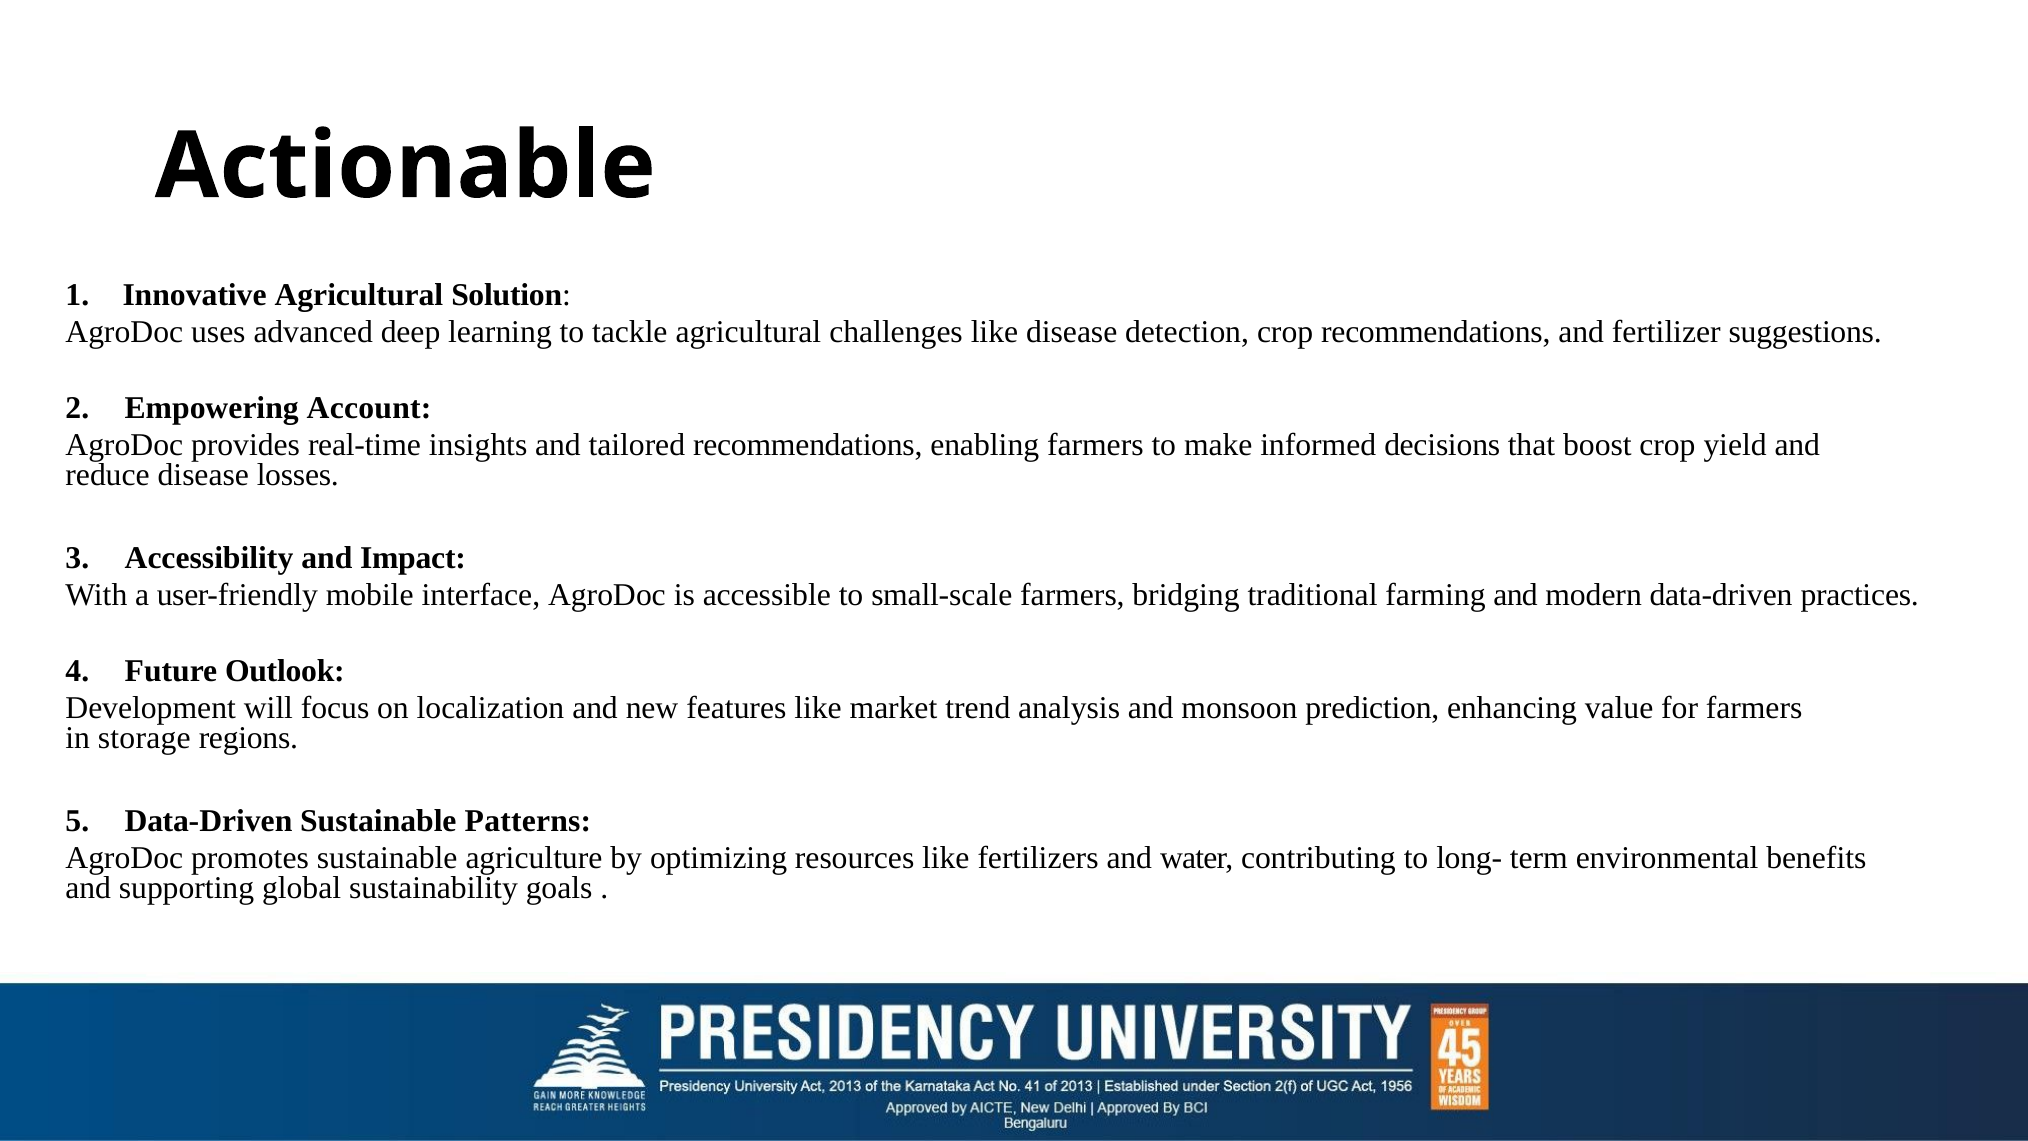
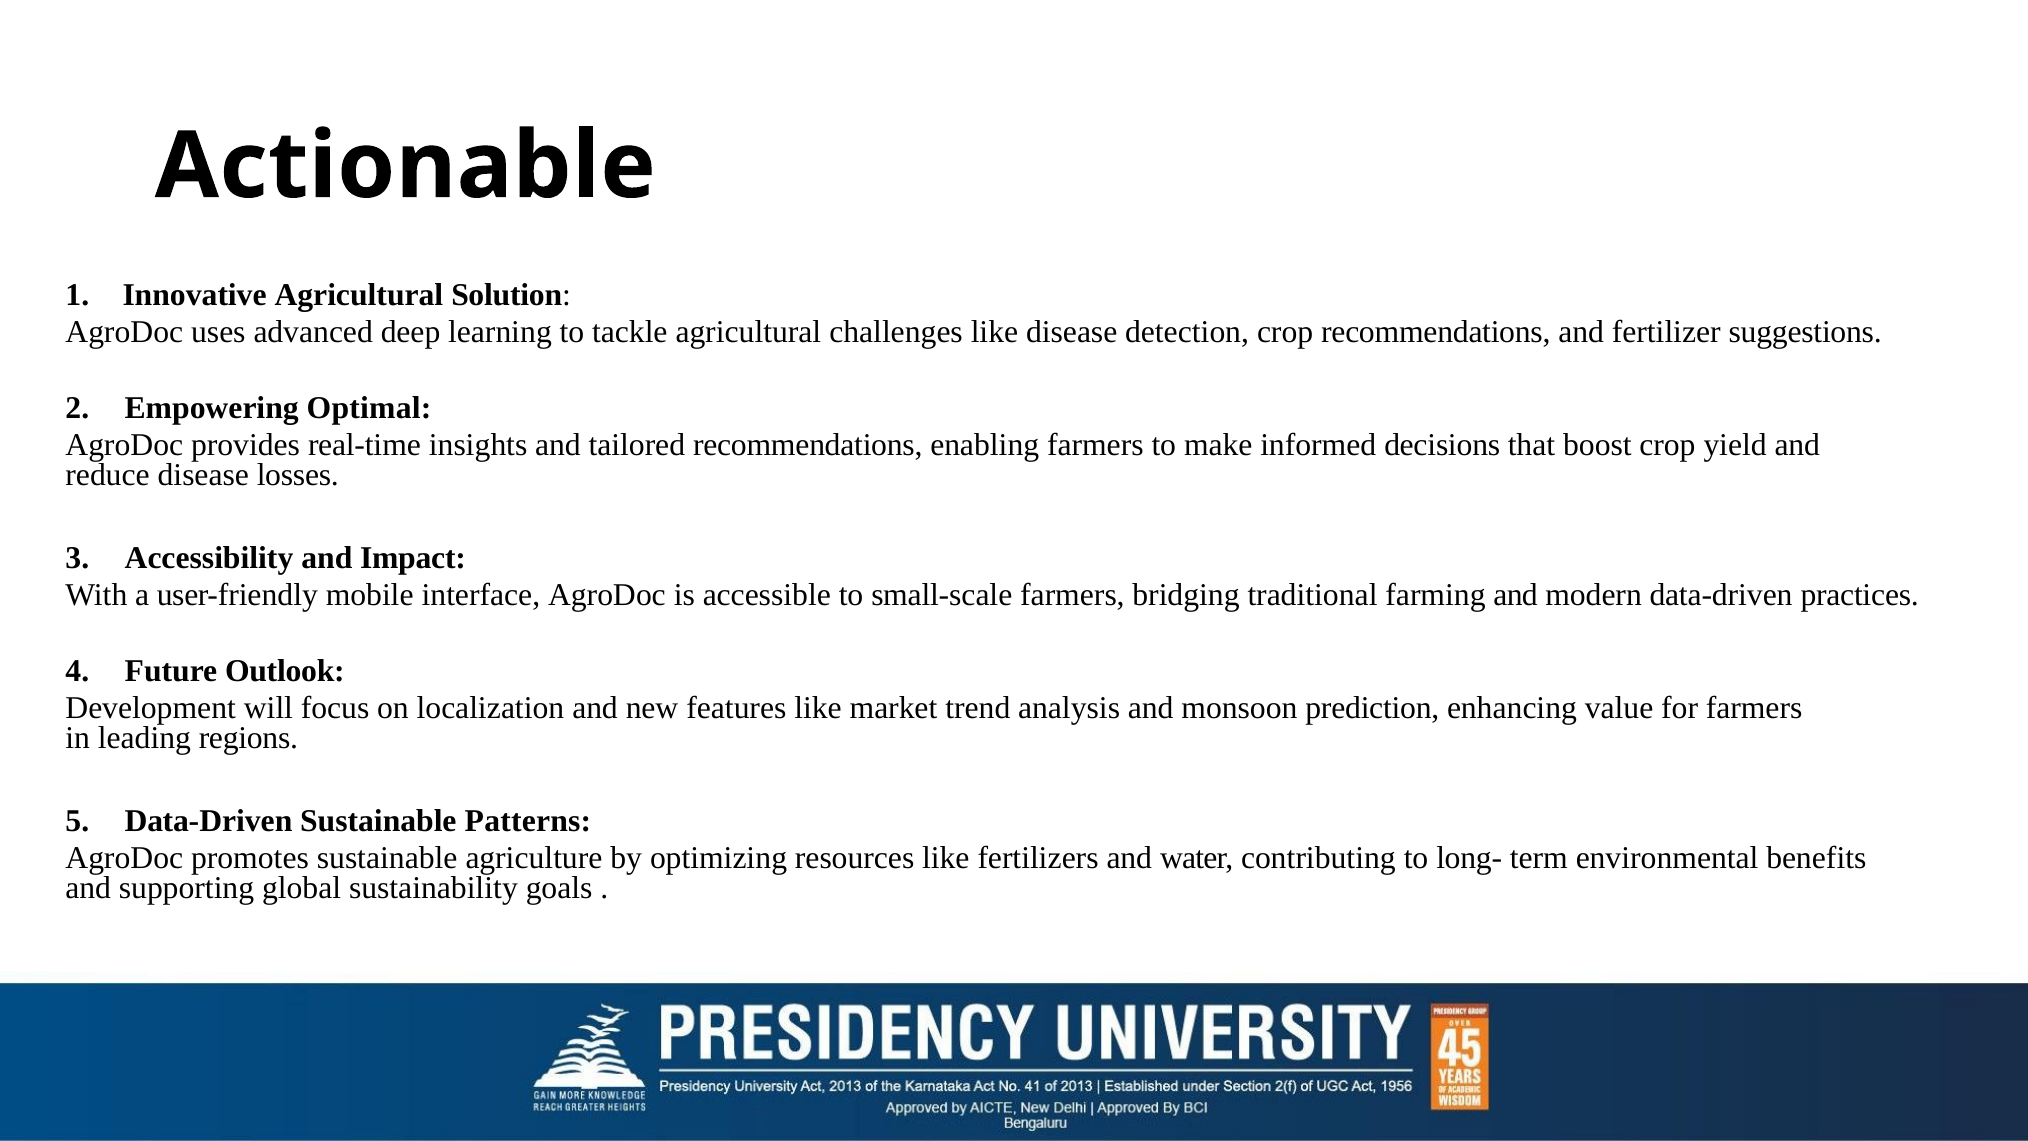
Account: Account -> Optimal
storage: storage -> leading
